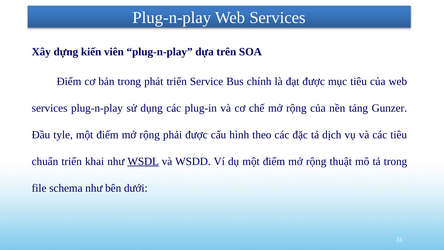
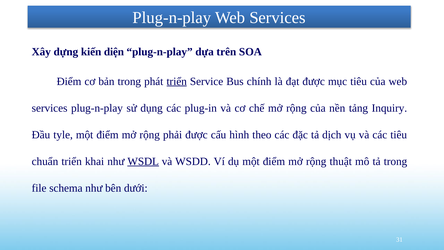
viên: viên -> diện
triển at (177, 81) underline: none -> present
Gunzer: Gunzer -> Inquiry
